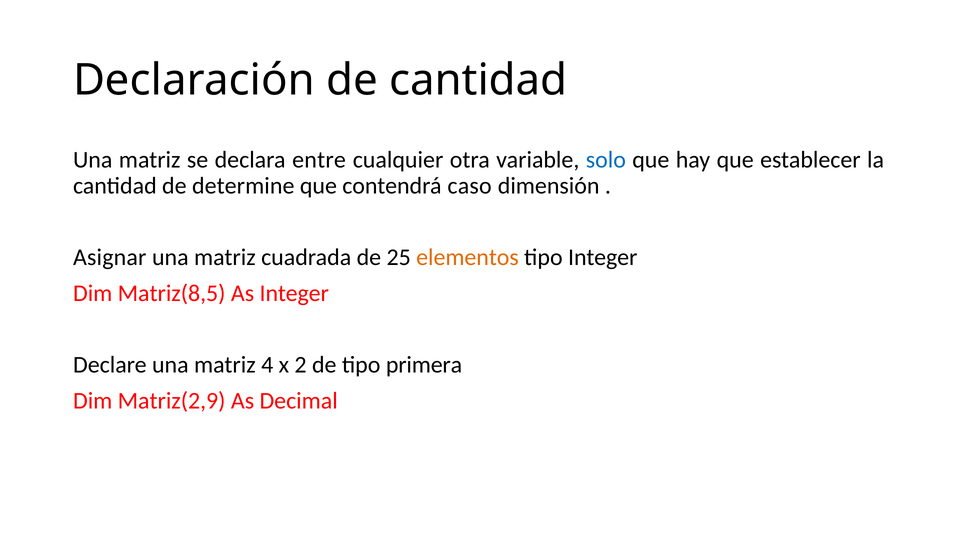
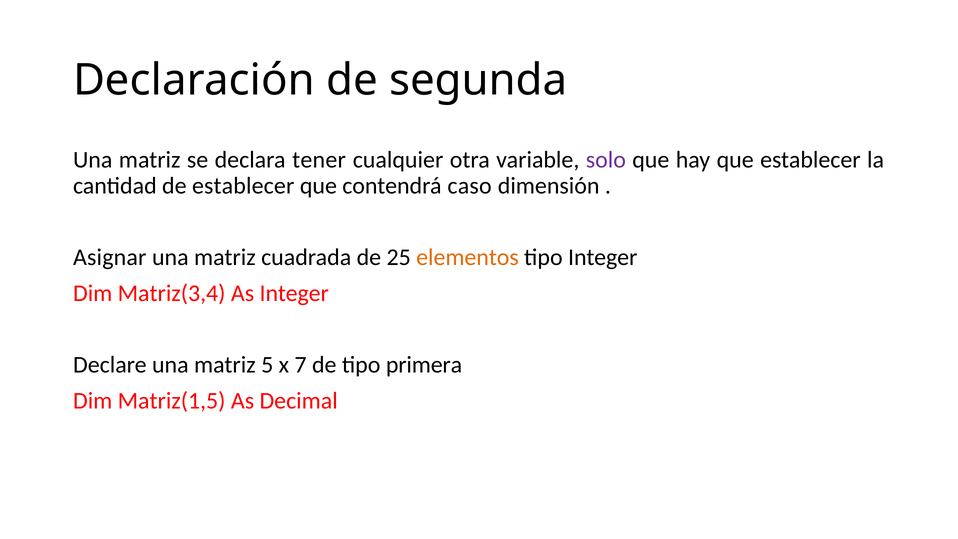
de cantidad: cantidad -> segunda
entre: entre -> tener
solo colour: blue -> purple
de determine: determine -> establecer
Matriz(8,5: Matriz(8,5 -> Matriz(3,4
4: 4 -> 5
2: 2 -> 7
Matriz(2,9: Matriz(2,9 -> Matriz(1,5
